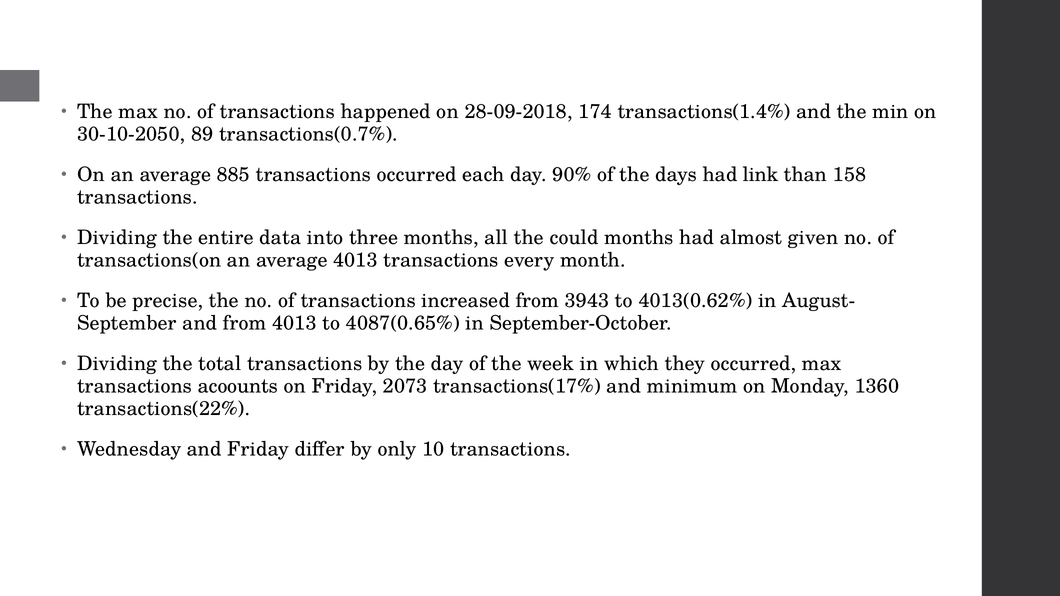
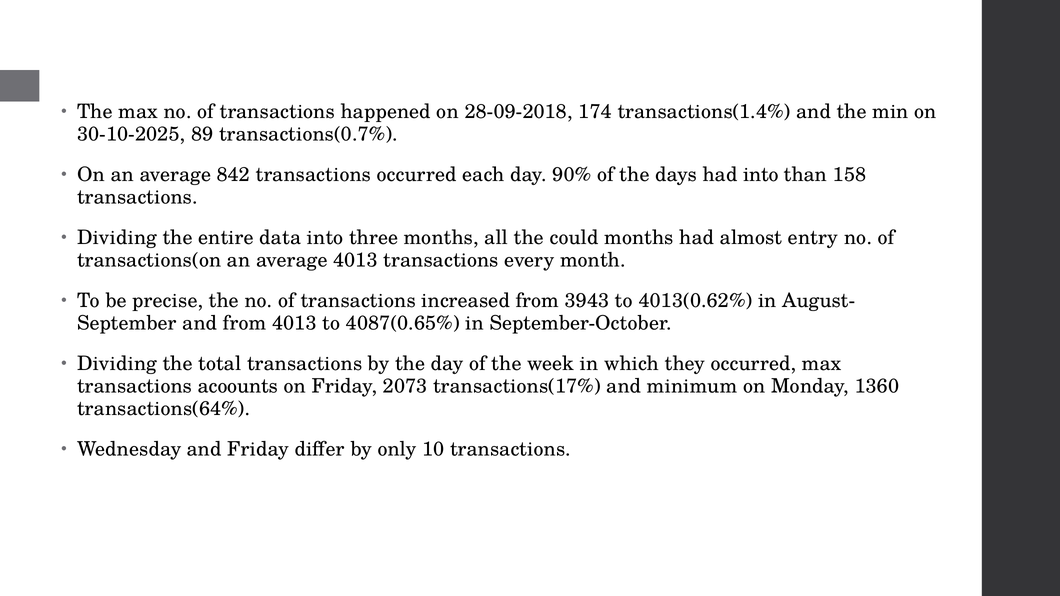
30-10-2050: 30-10-2050 -> 30-10-2025
885: 885 -> 842
had link: link -> into
given: given -> entry
transactions(22%: transactions(22% -> transactions(64%
